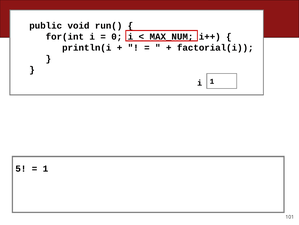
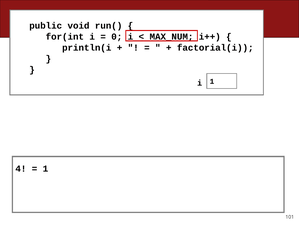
5: 5 -> 4
